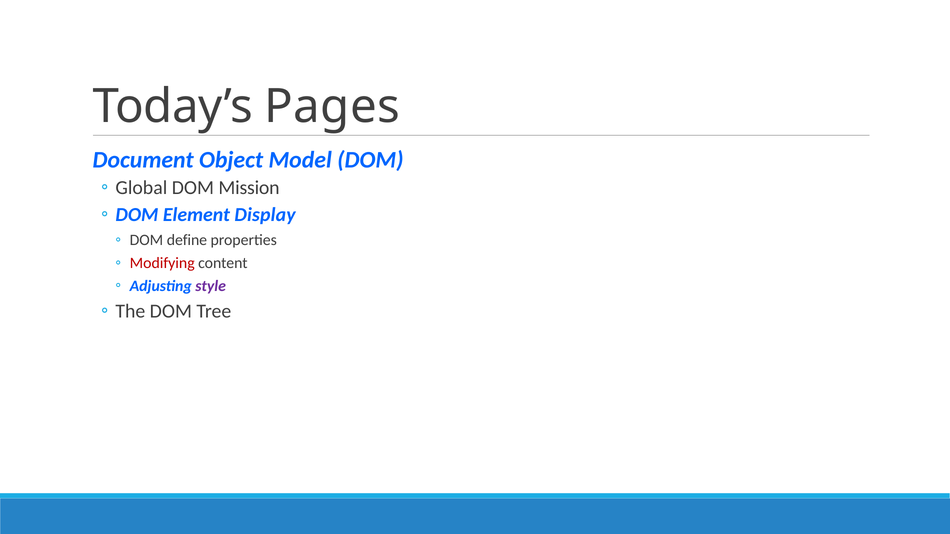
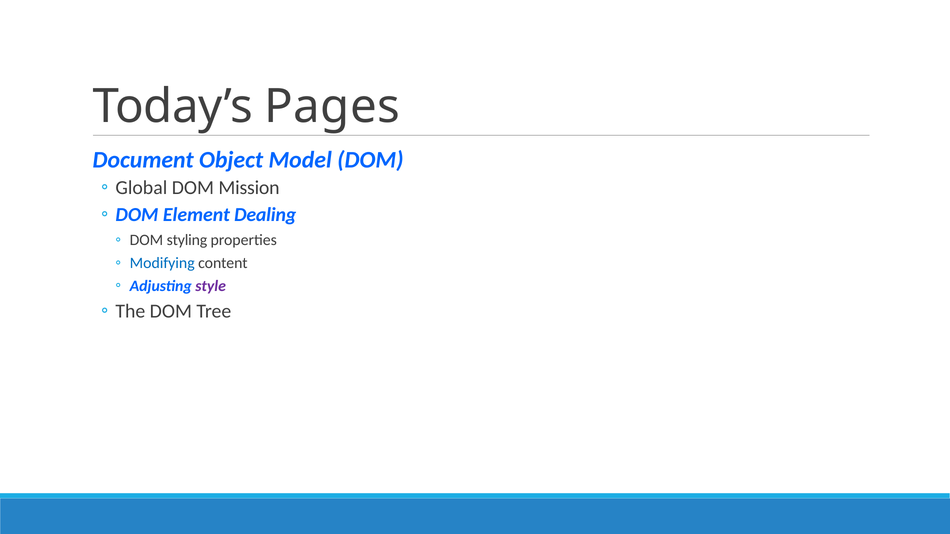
Display: Display -> Dealing
define: define -> styling
Modifying colour: red -> blue
